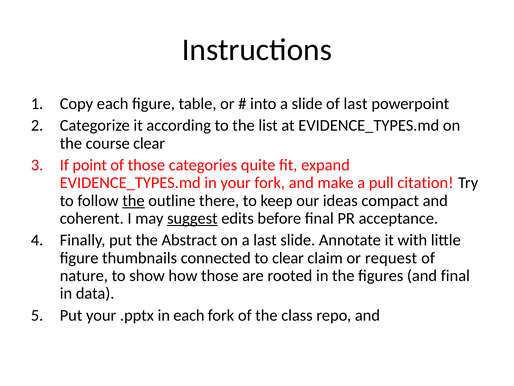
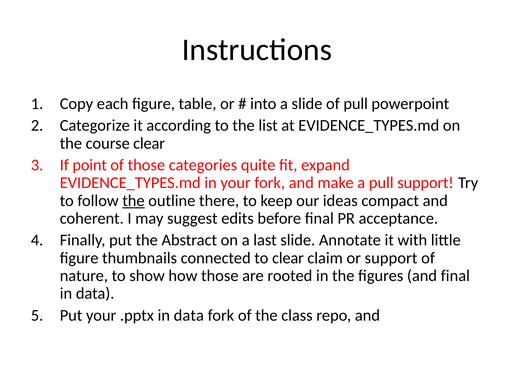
of last: last -> pull
pull citation: citation -> support
suggest underline: present -> none
or request: request -> support
.pptx in each: each -> data
